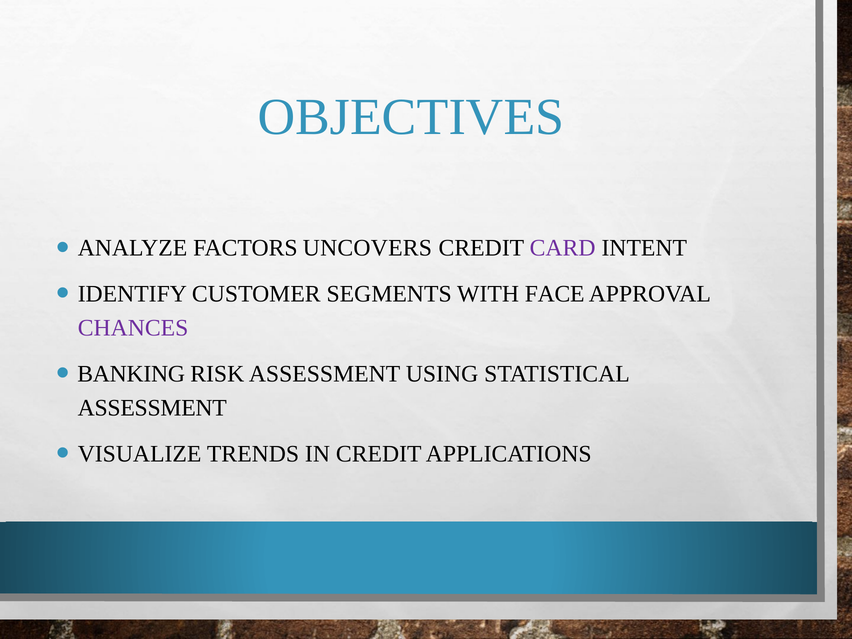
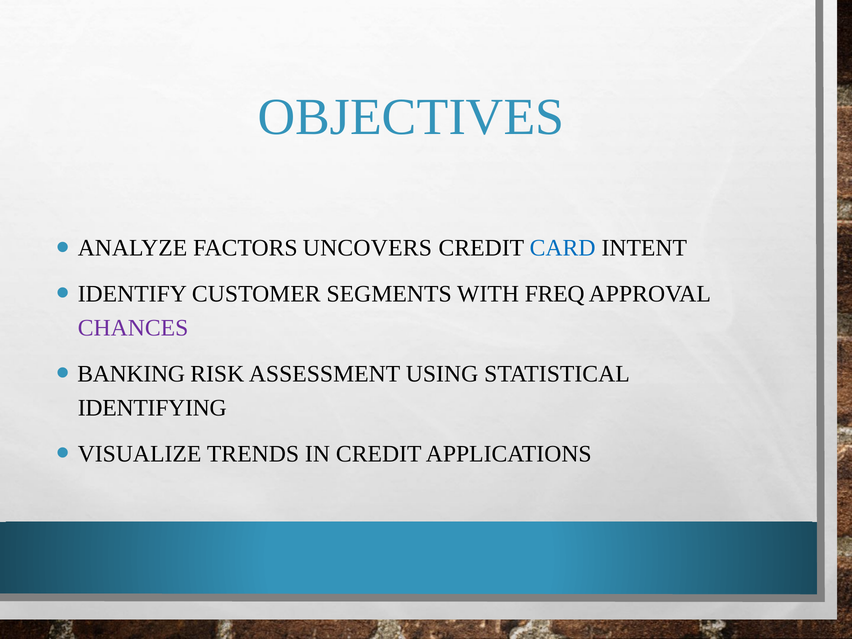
CARD colour: purple -> blue
FACE: FACE -> FREQ
ASSESSMENT at (152, 408): ASSESSMENT -> IDENTIFYING
